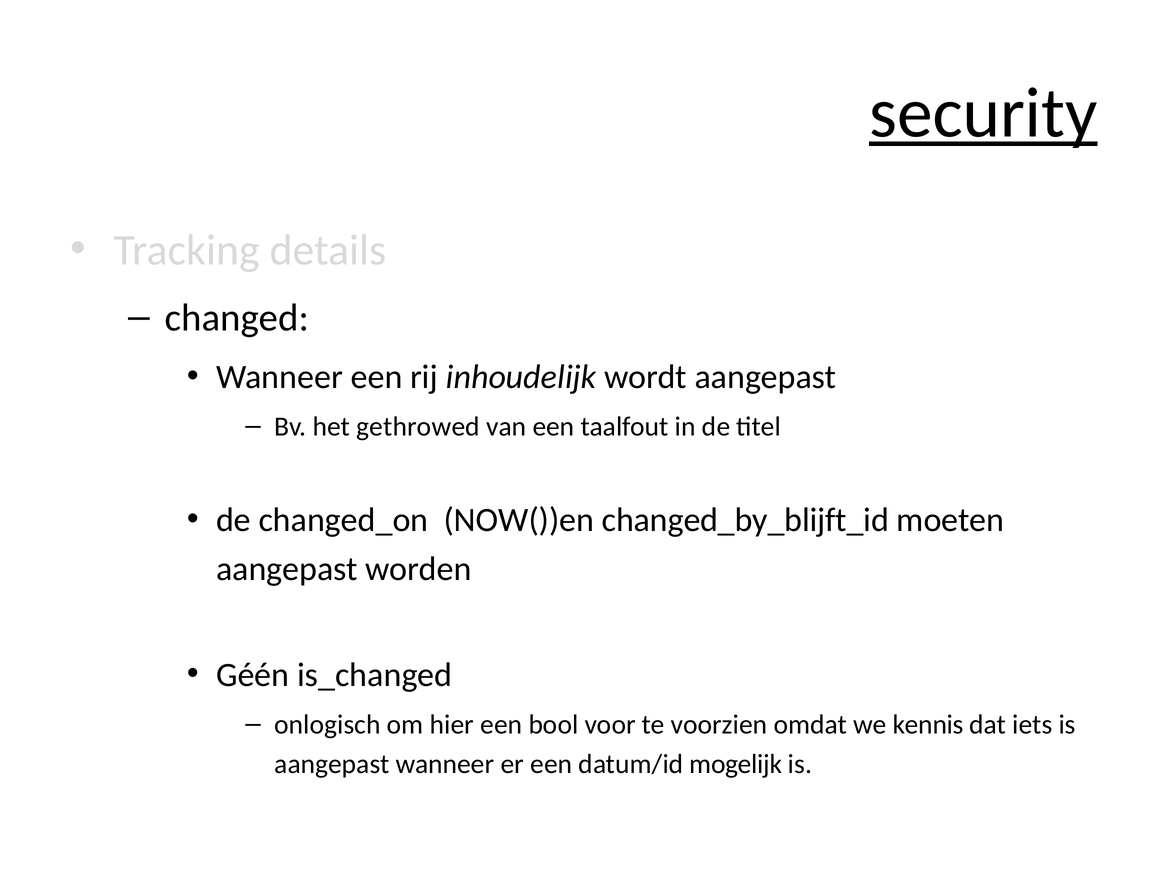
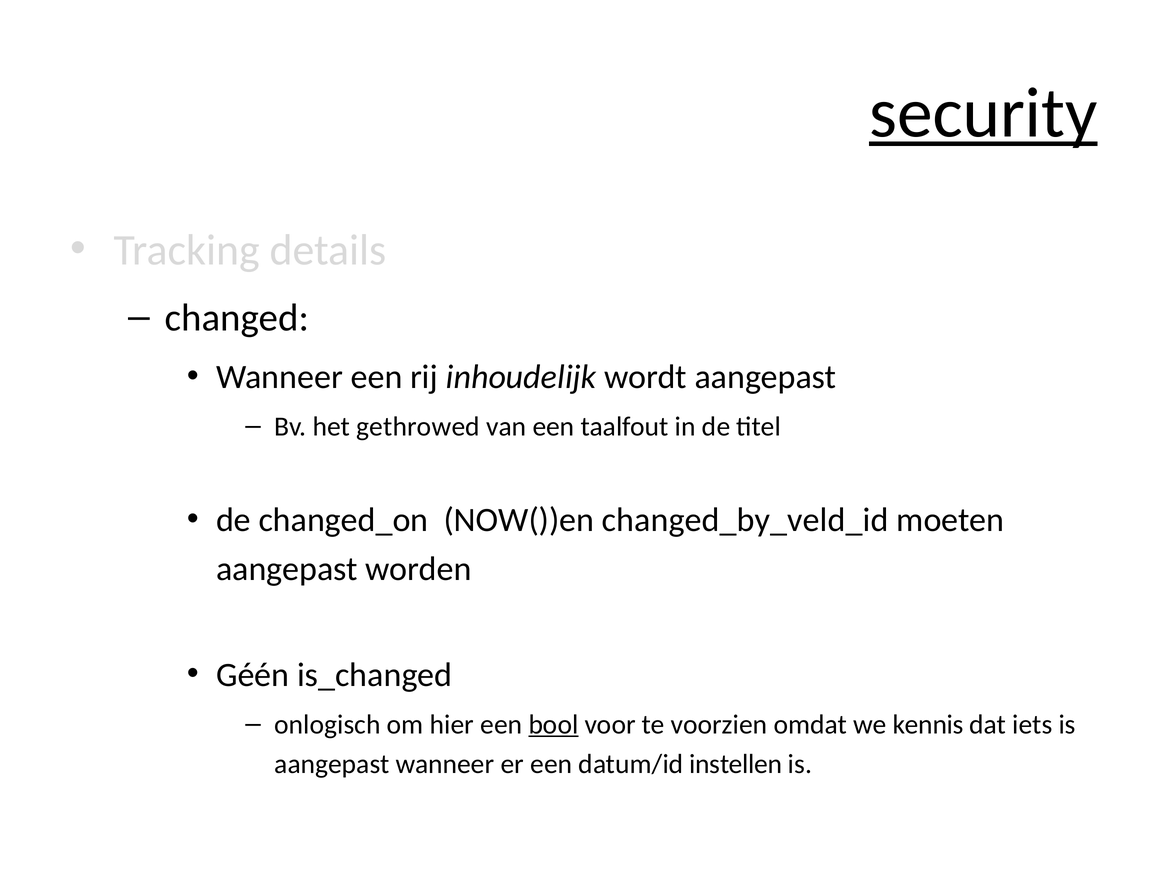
changed_by_blijft_id: changed_by_blijft_id -> changed_by_veld_id
bool underline: none -> present
mogelijk: mogelijk -> instellen
